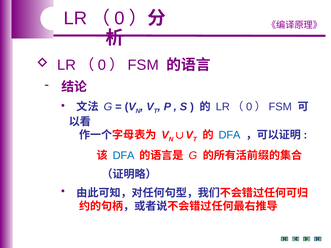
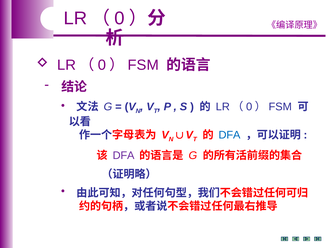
DFA at (124, 156) colour: blue -> purple
